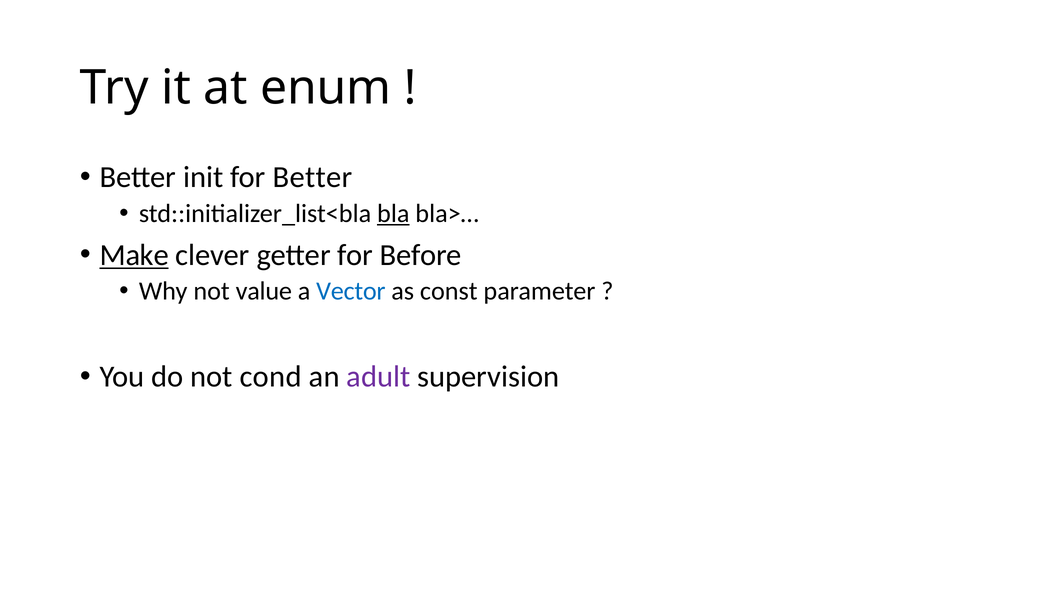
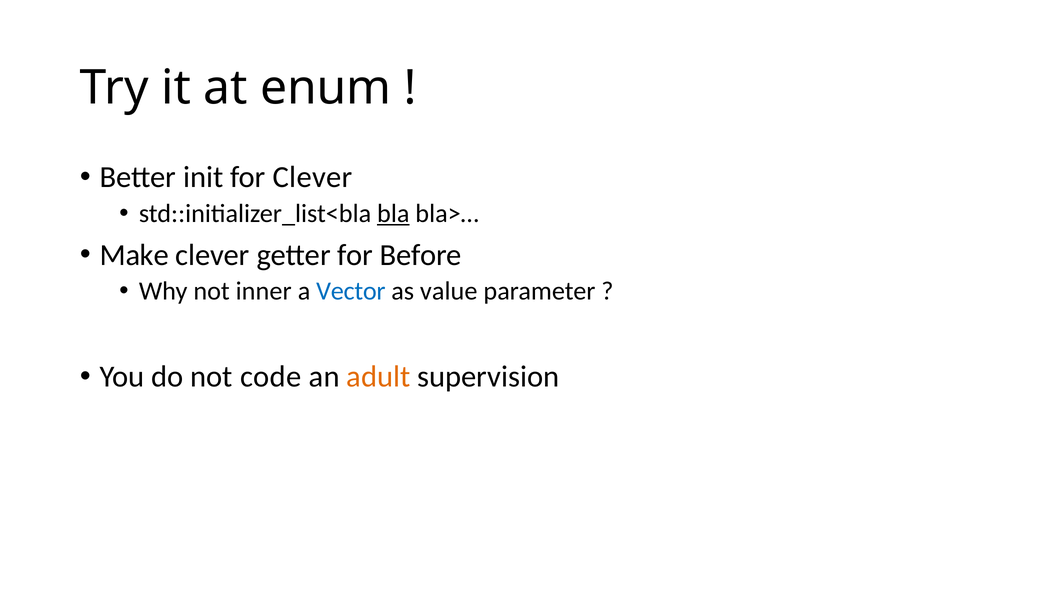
for Better: Better -> Clever
Make underline: present -> none
value: value -> inner
const: const -> value
cond: cond -> code
adult colour: purple -> orange
